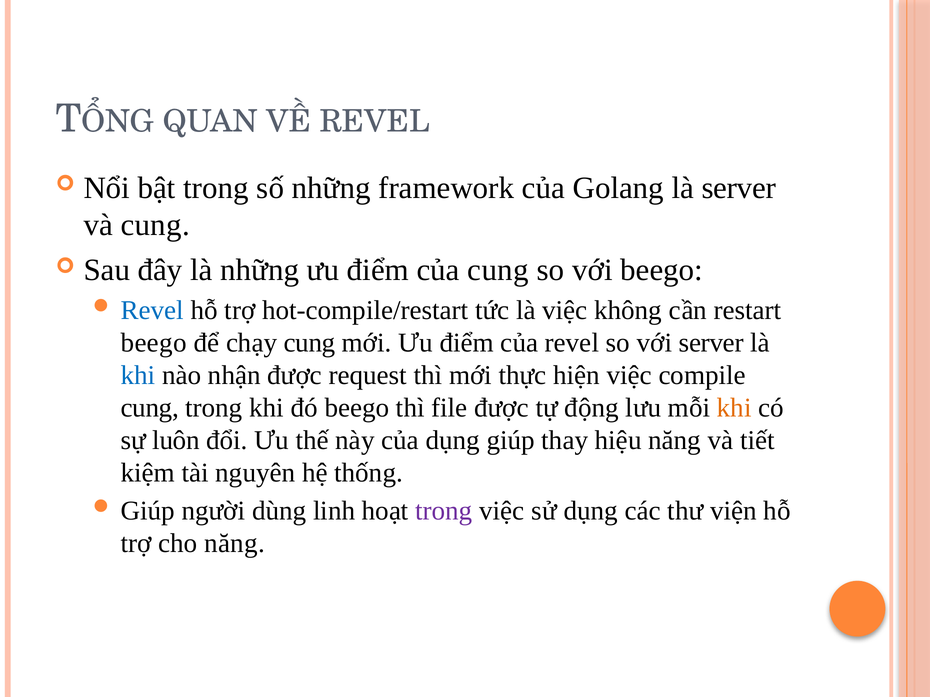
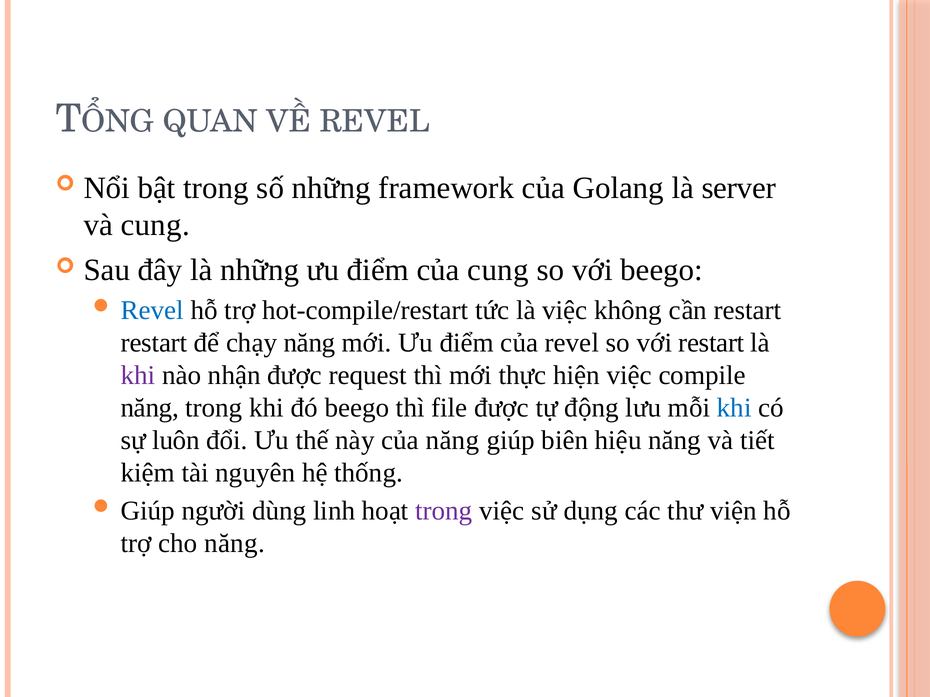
beego at (154, 343): beego -> restart
chạy cung: cung -> năng
với server: server -> restart
khi at (138, 375) colour: blue -> purple
cung at (150, 408): cung -> năng
khi at (734, 408) colour: orange -> blue
của dụng: dụng -> năng
thay: thay -> biên
